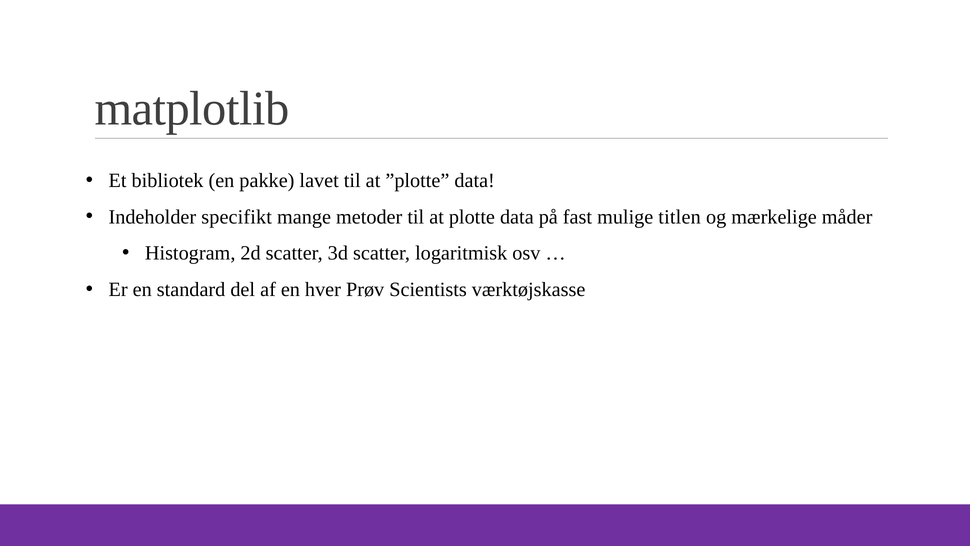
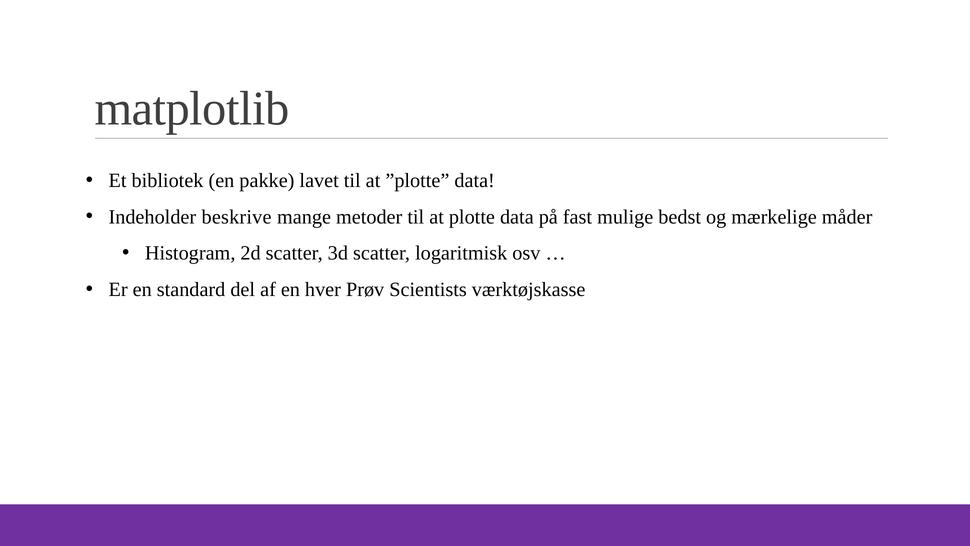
specifikt: specifikt -> beskrive
titlen: titlen -> bedst
